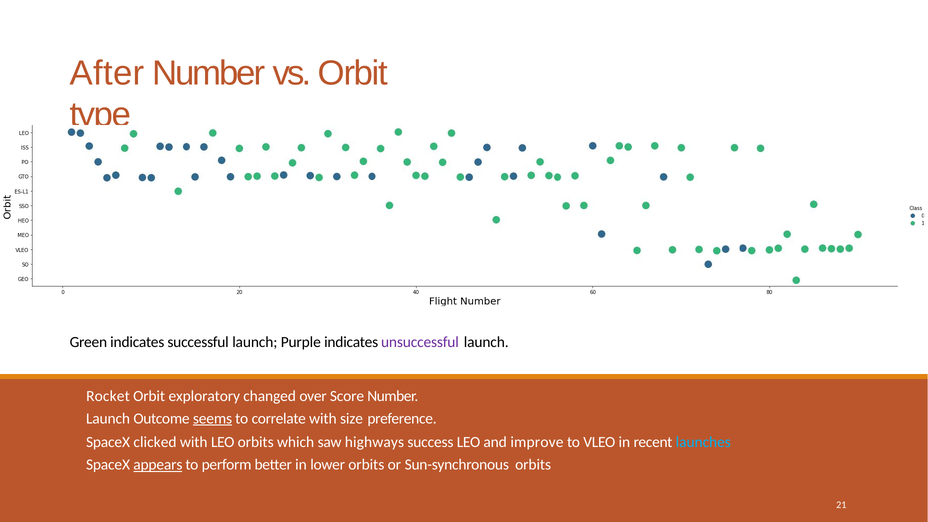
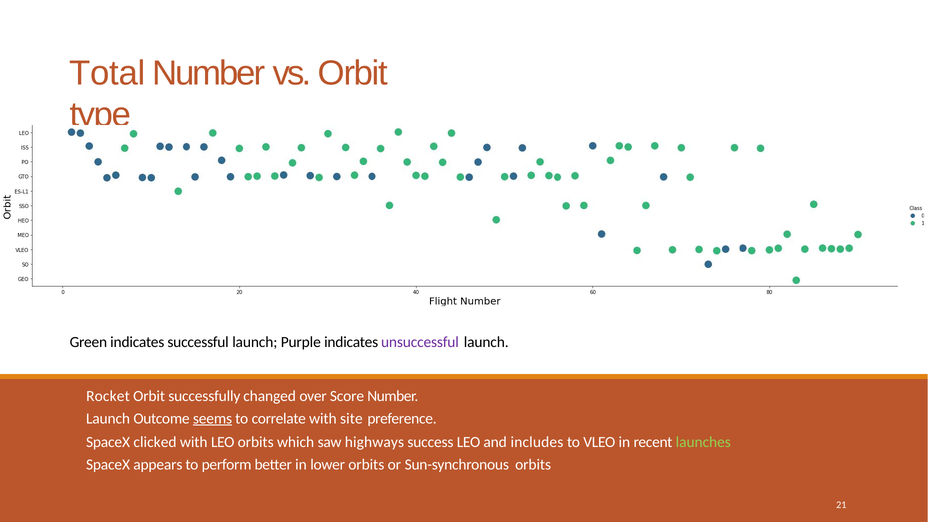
After: After -> Total
exploratory: exploratory -> successfully
size: size -> site
improve: improve -> includes
launches colour: light blue -> light green
appears underline: present -> none
